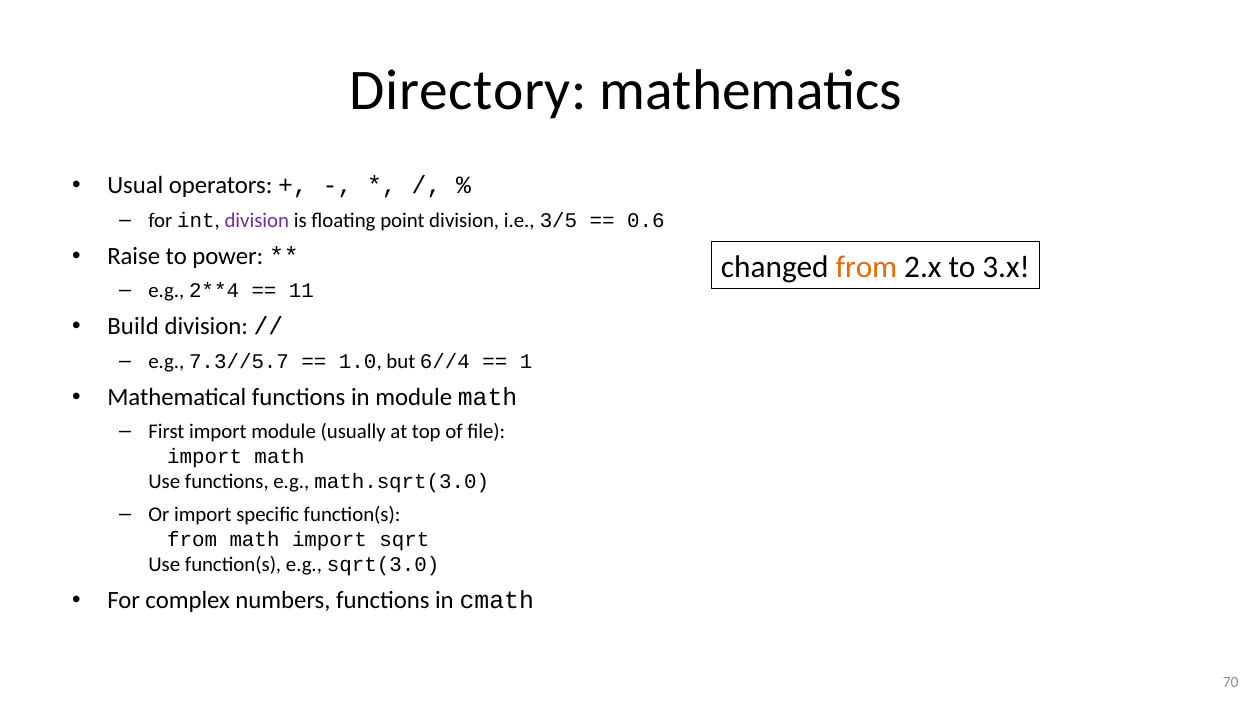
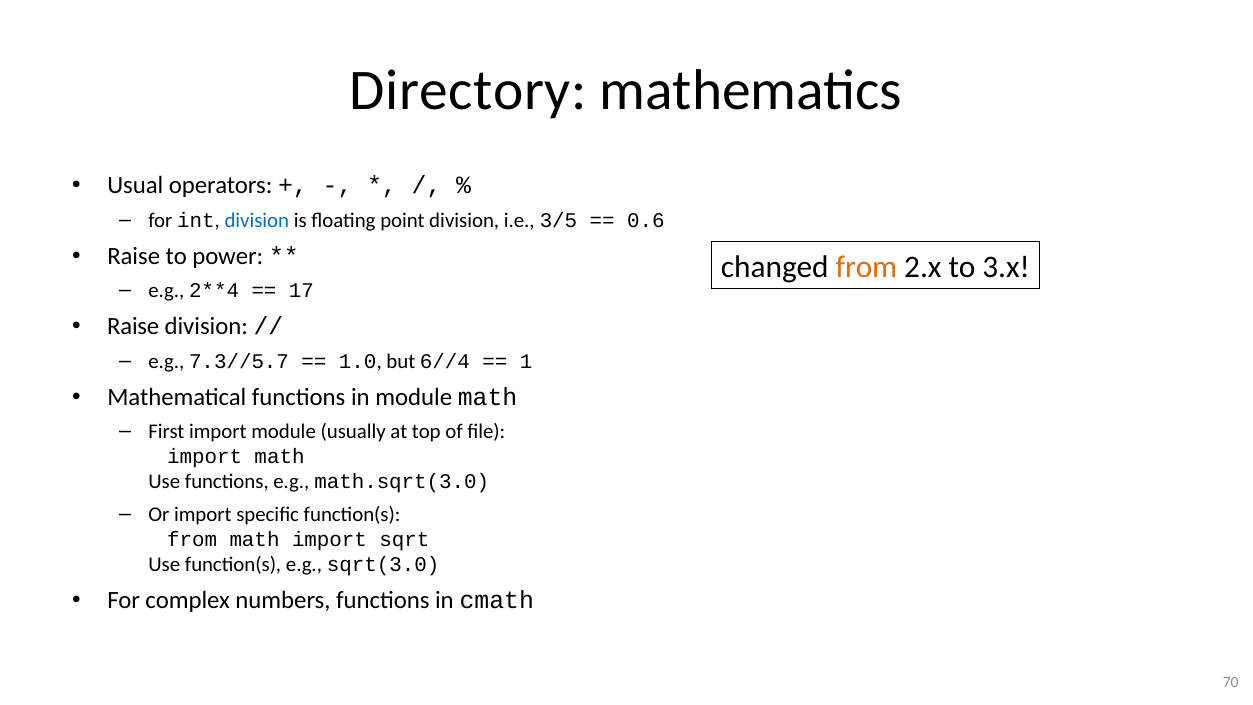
division at (257, 220) colour: purple -> blue
11: 11 -> 17
Build at (133, 327): Build -> Raise
